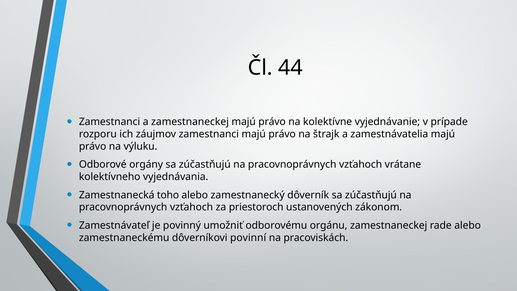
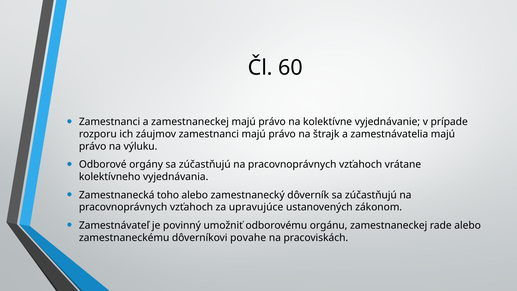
44: 44 -> 60
priestoroch: priestoroch -> upravujúce
povinní: povinní -> povahe
